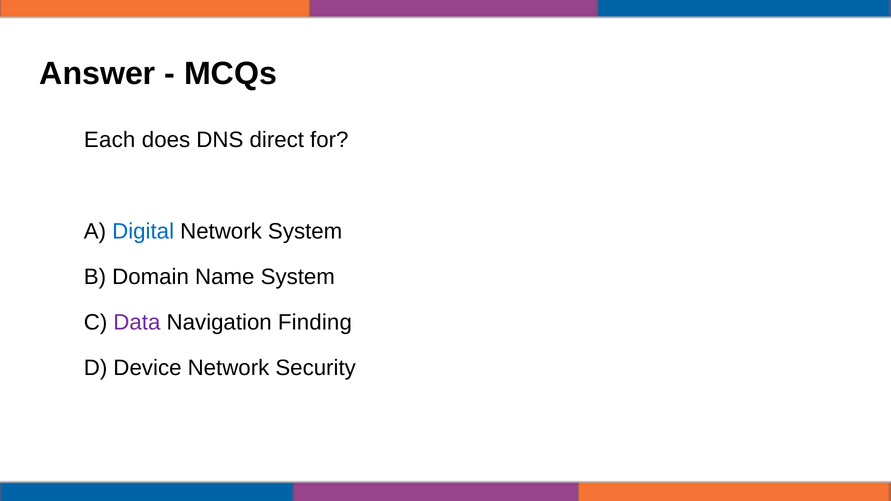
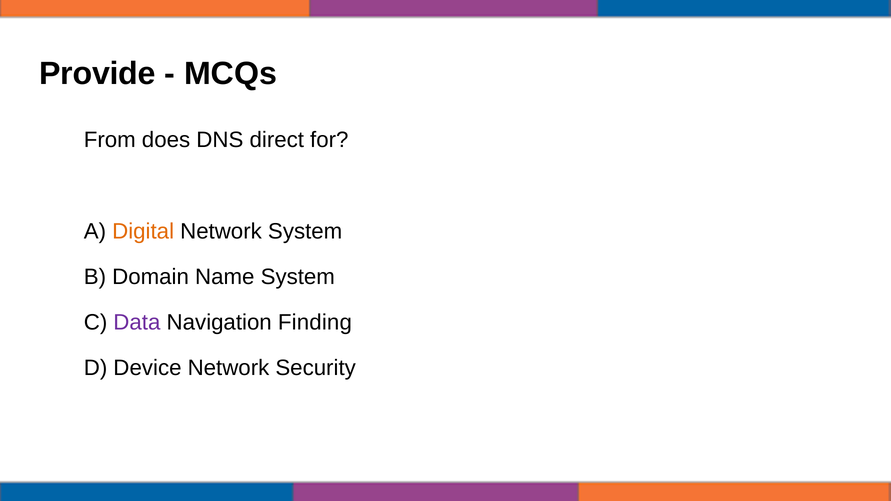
Answer: Answer -> Provide
Each: Each -> From
Digital colour: blue -> orange
